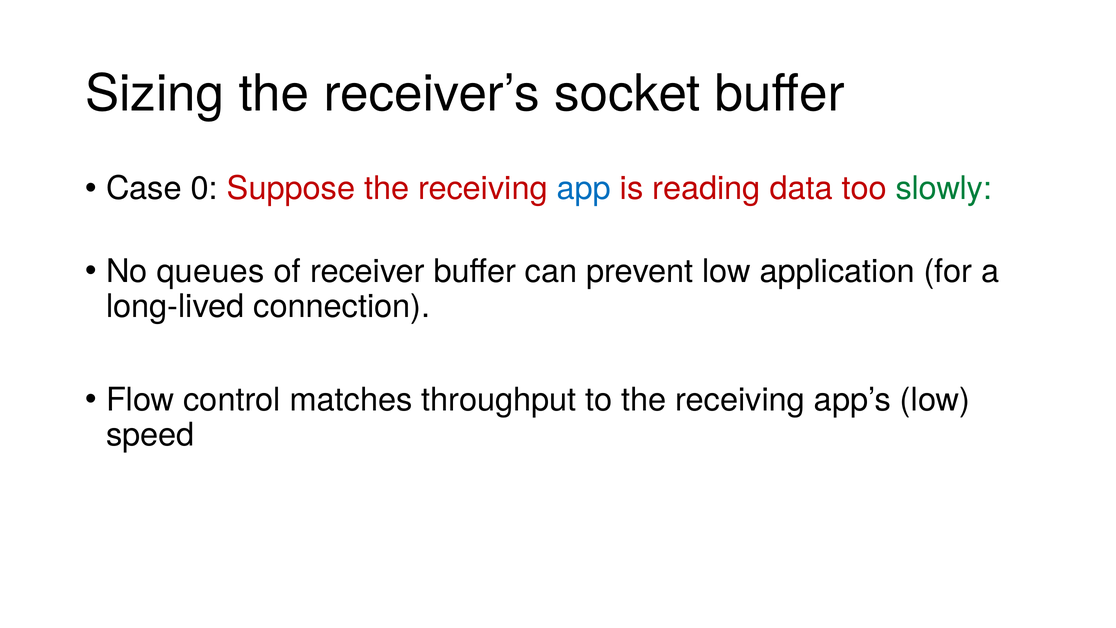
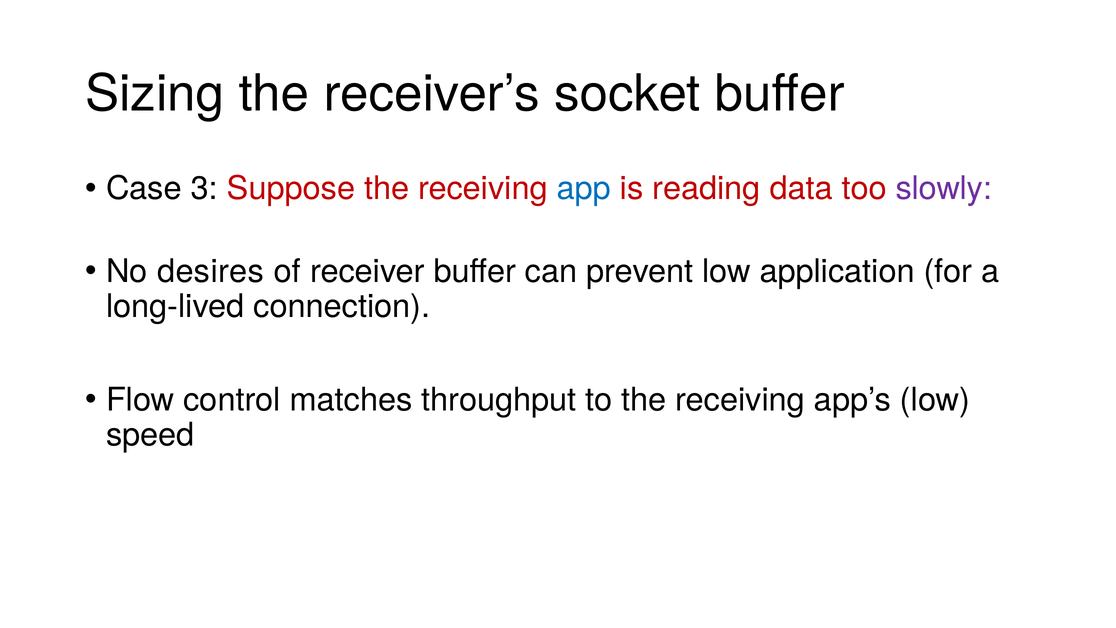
0: 0 -> 3
slowly colour: green -> purple
queues: queues -> desires
